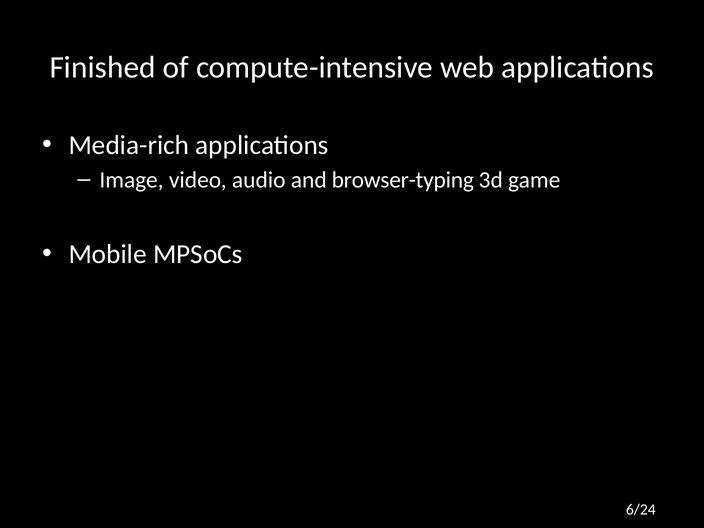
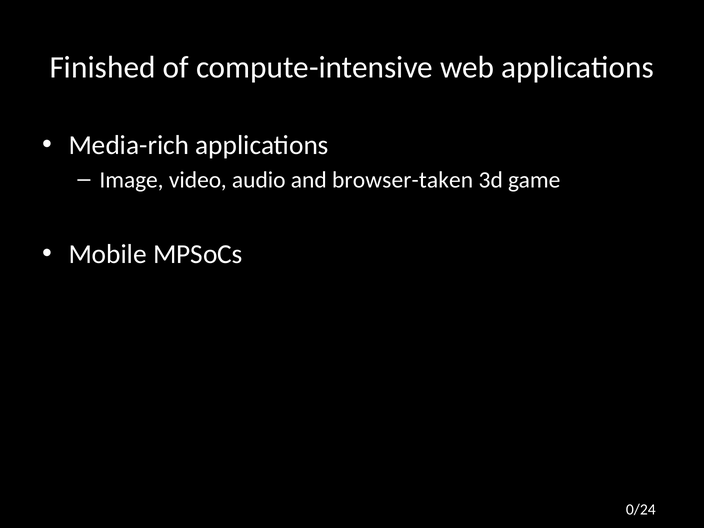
browser-typing: browser-typing -> browser-taken
6/24: 6/24 -> 0/24
